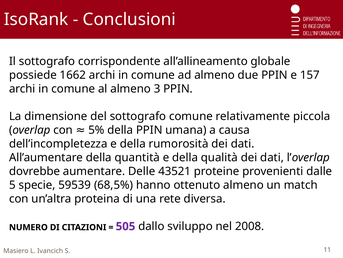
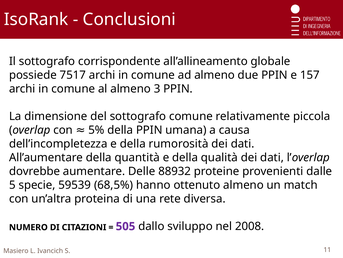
1662: 1662 -> 7517
43521: 43521 -> 88932
